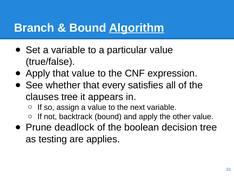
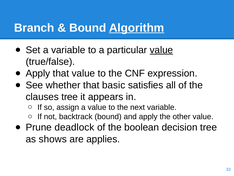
value at (161, 50) underline: none -> present
every: every -> basic
testing: testing -> shows
